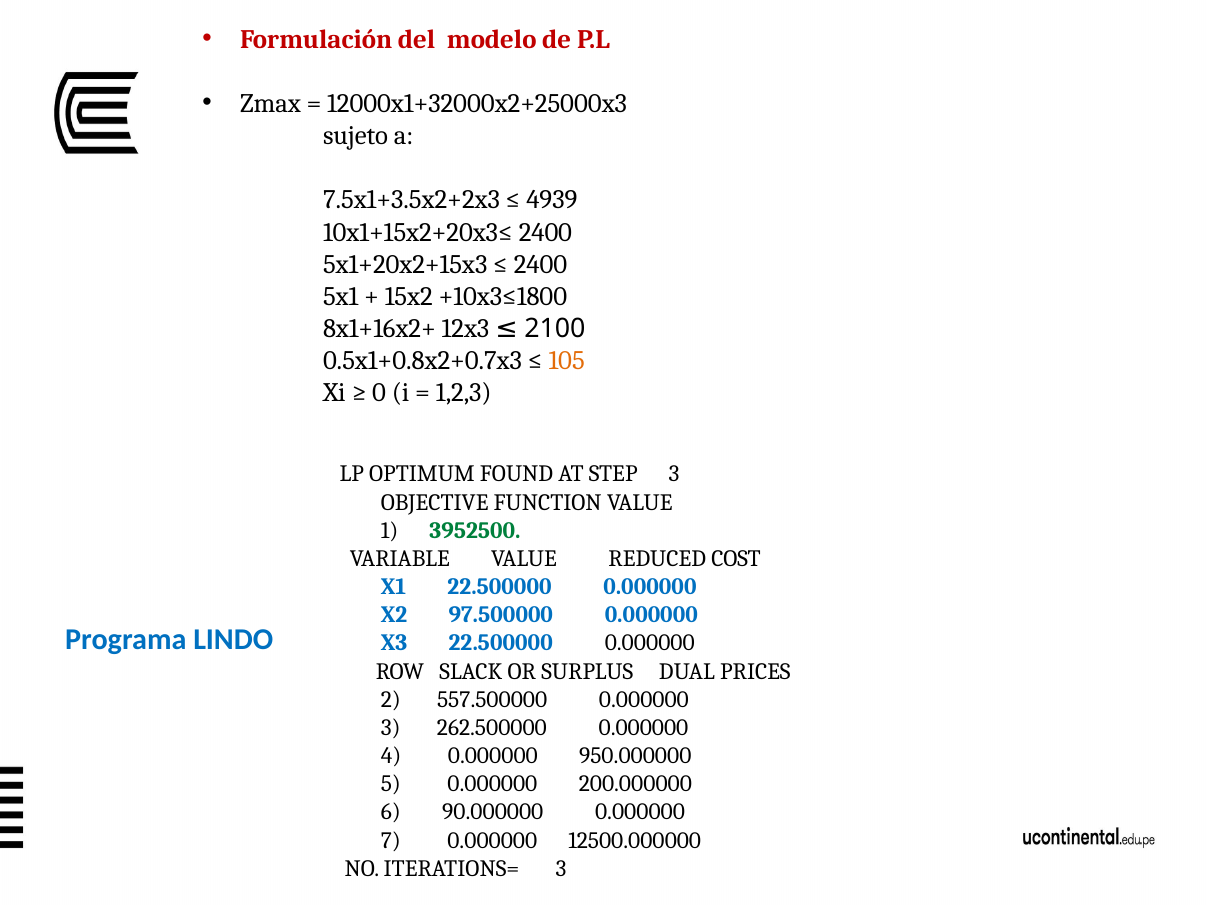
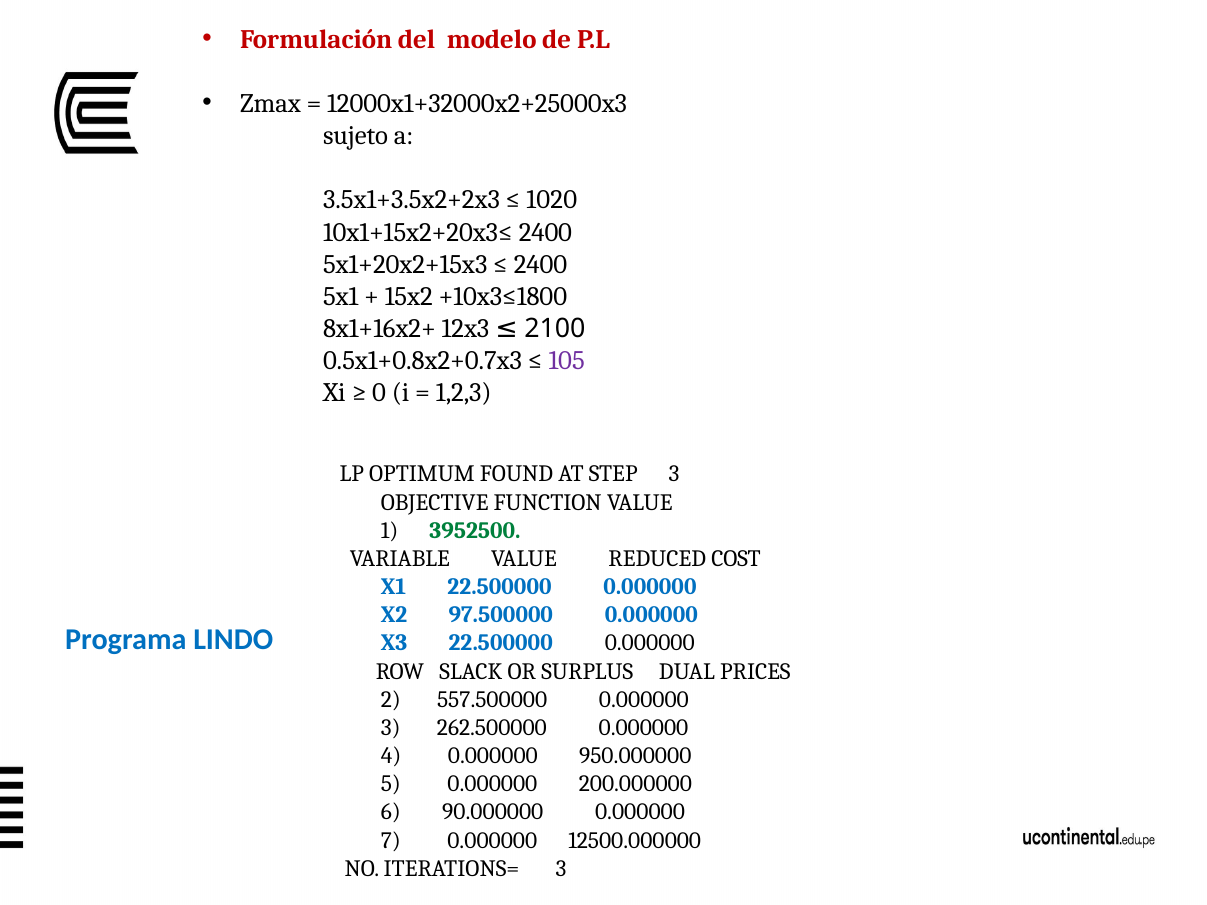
7.5x1+3.5x2+2x3: 7.5x1+3.5x2+2x3 -> 3.5x1+3.5x2+2x3
4939: 4939 -> 1020
105 colour: orange -> purple
